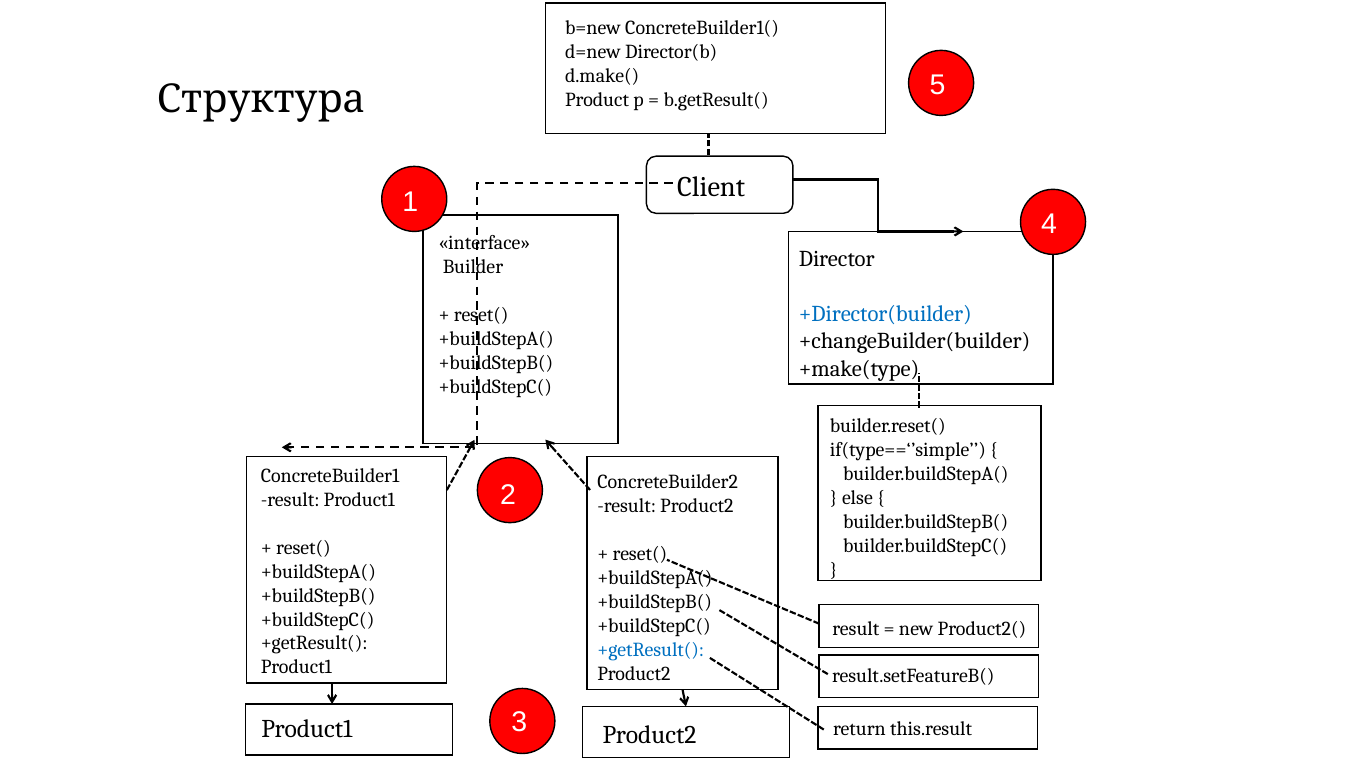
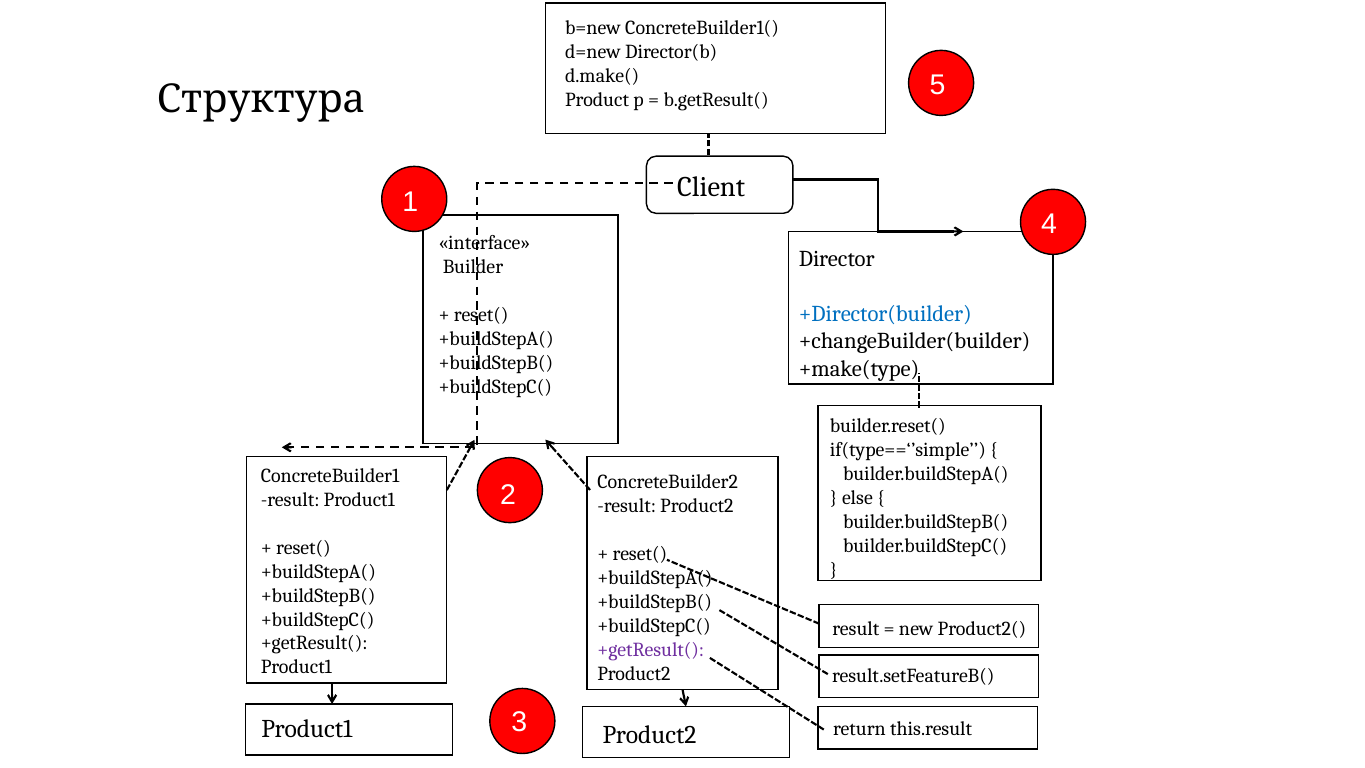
+getResult( at (651, 650) colour: blue -> purple
